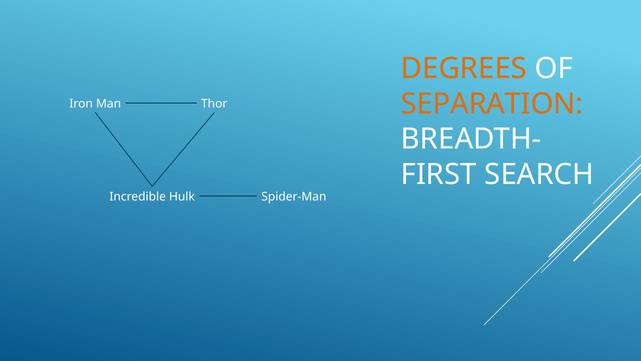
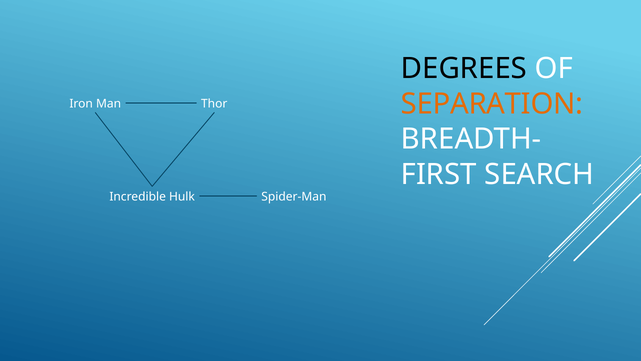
DEGREES colour: orange -> black
